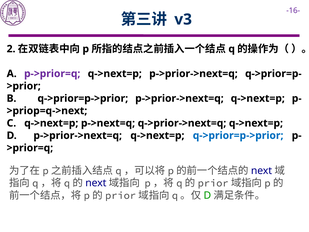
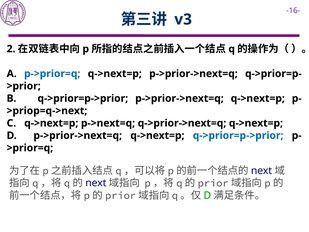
p->prior=q colour: purple -> blue
